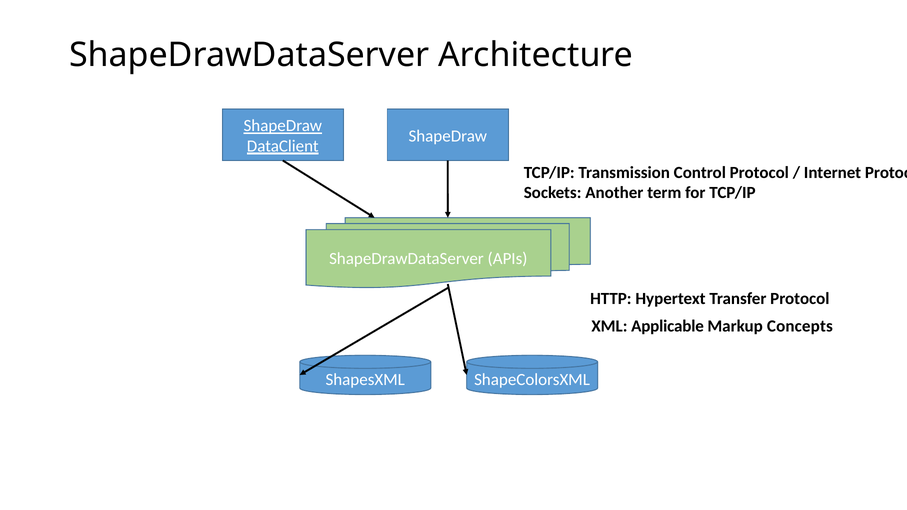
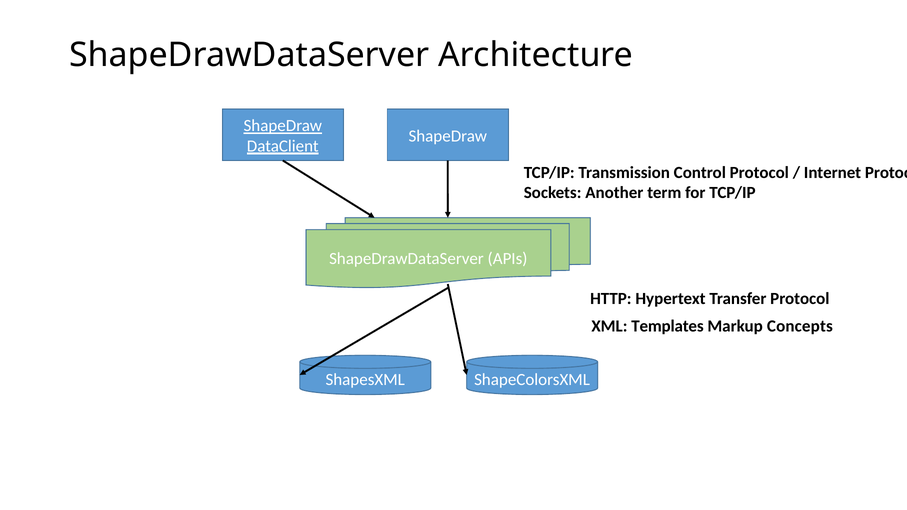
Applicable: Applicable -> Templates
